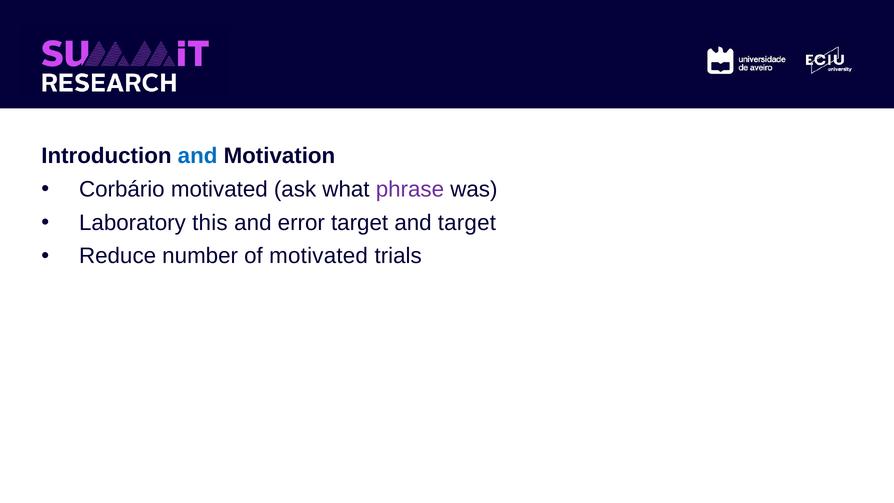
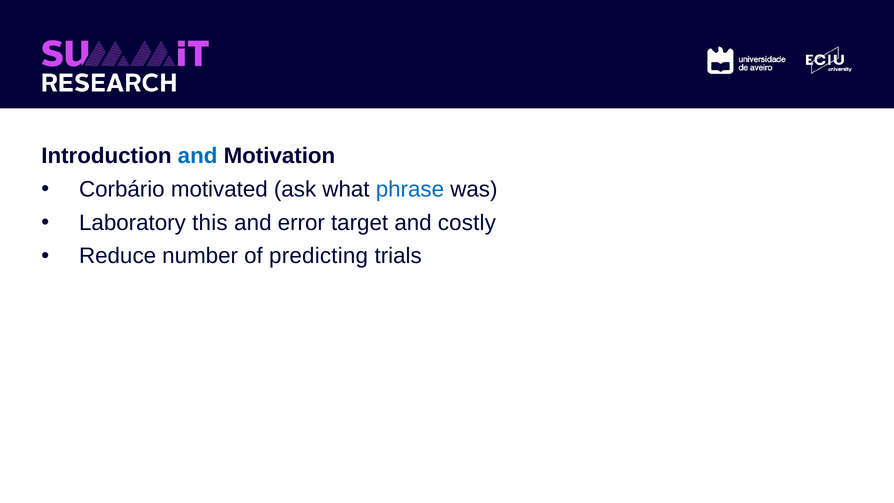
phrase colour: purple -> blue
and target: target -> costly
of motivated: motivated -> predicting
